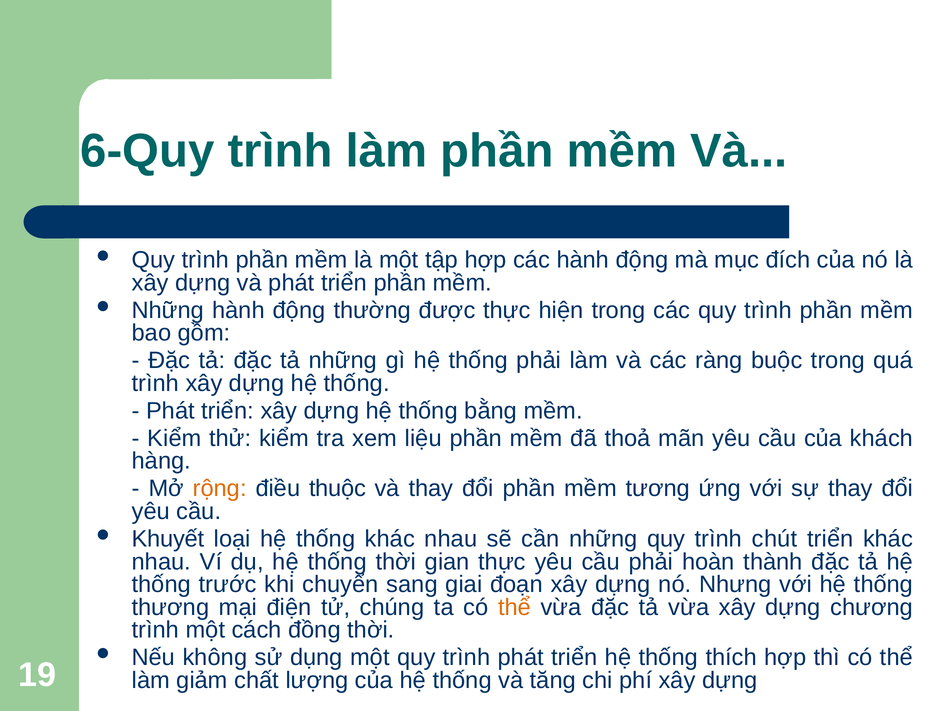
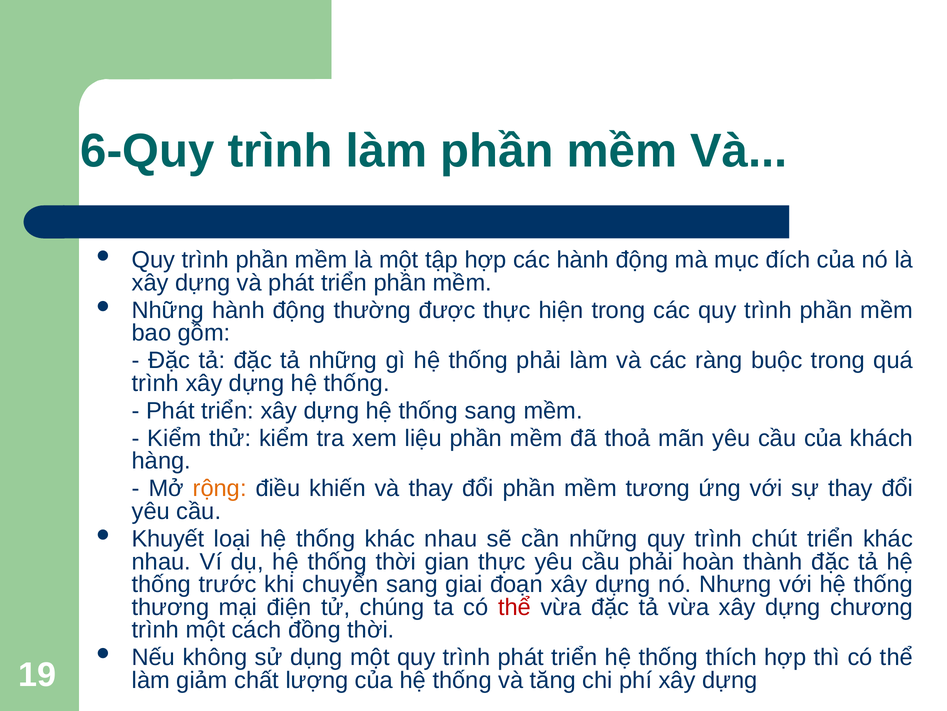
thống bằng: bằng -> sang
thuộc: thuộc -> khiến
thể at (514, 607) colour: orange -> red
